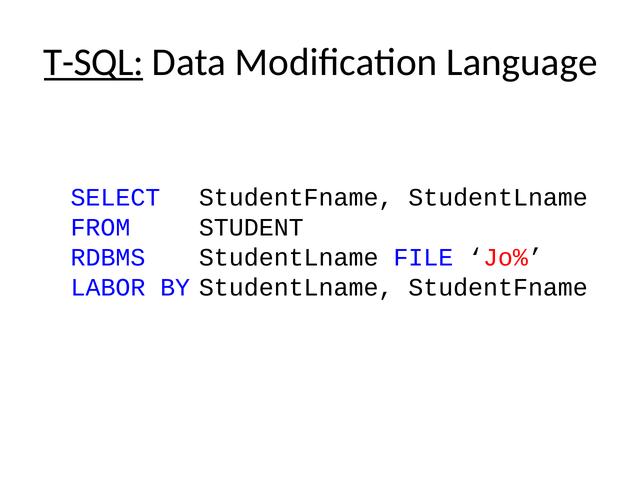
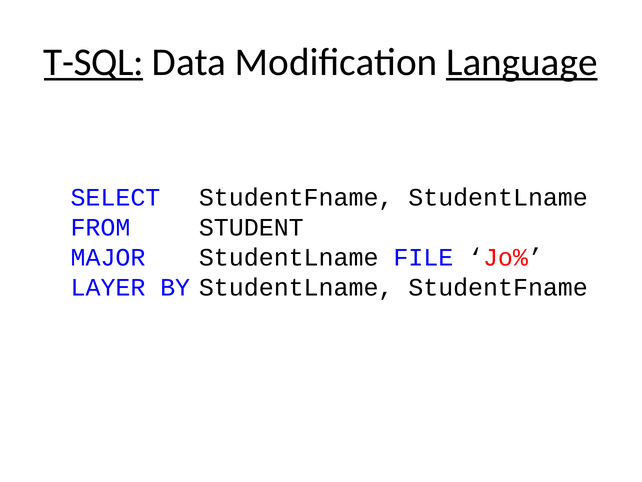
Language underline: none -> present
RDBMS: RDBMS -> MAJOR
LABOR: LABOR -> LAYER
